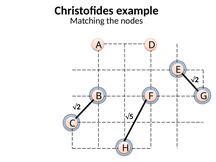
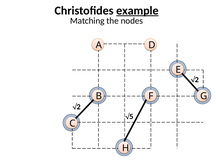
example underline: none -> present
